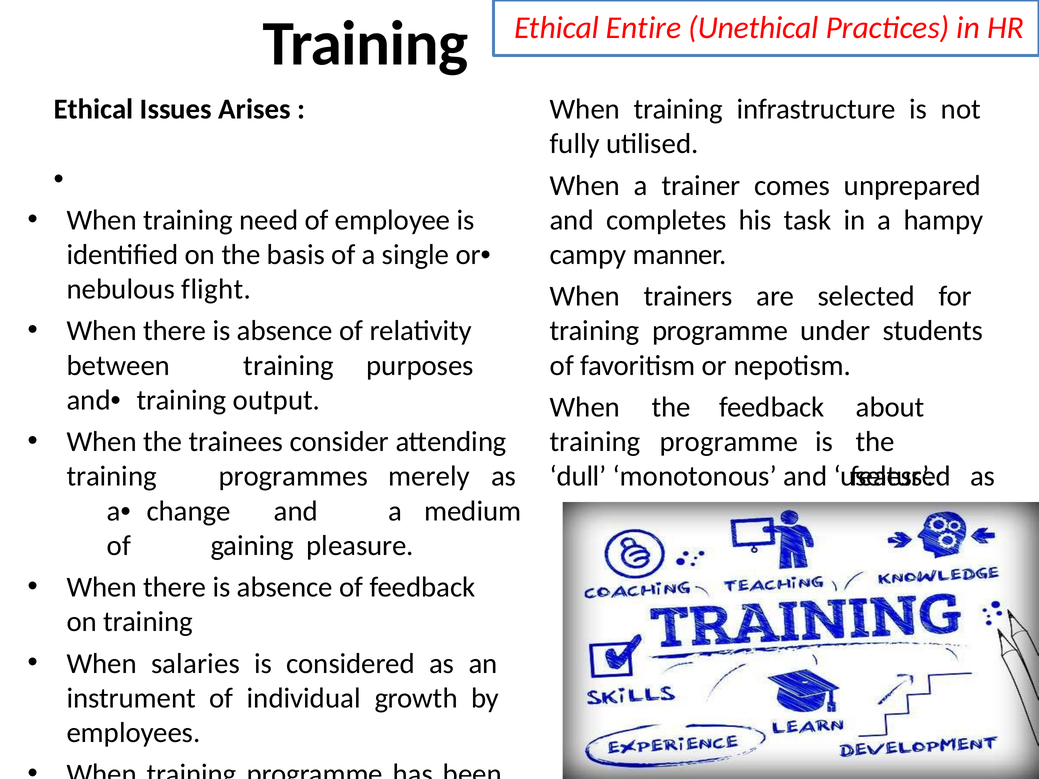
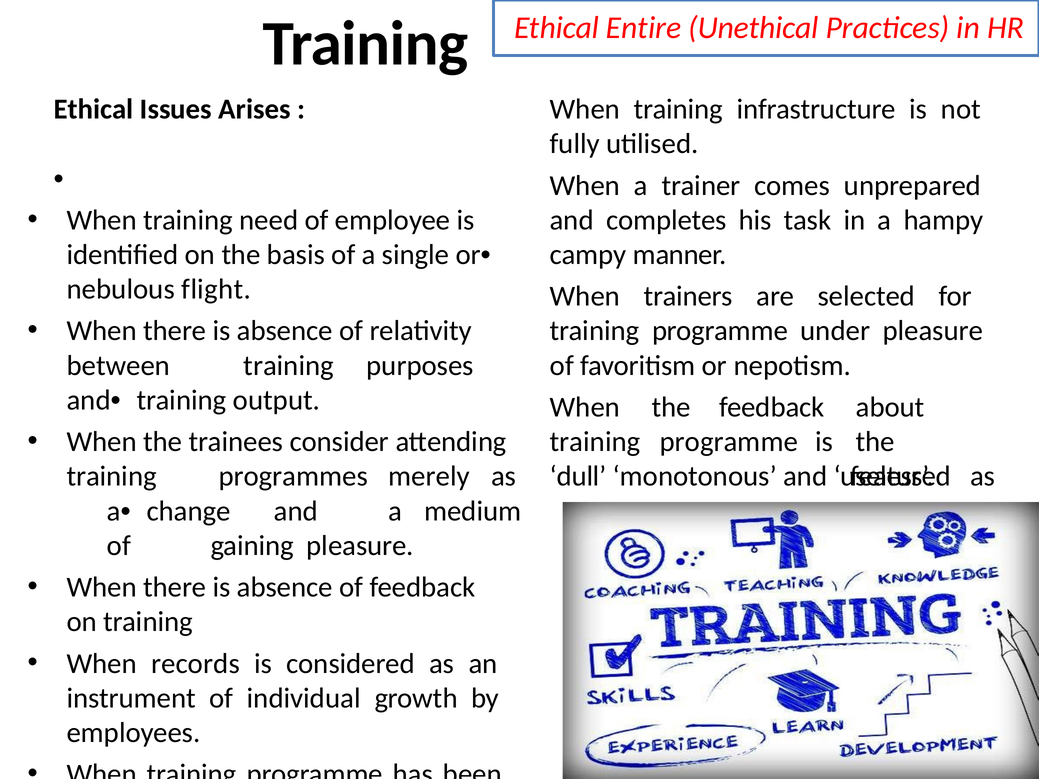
under students: students -> pleasure
salaries: salaries -> records
